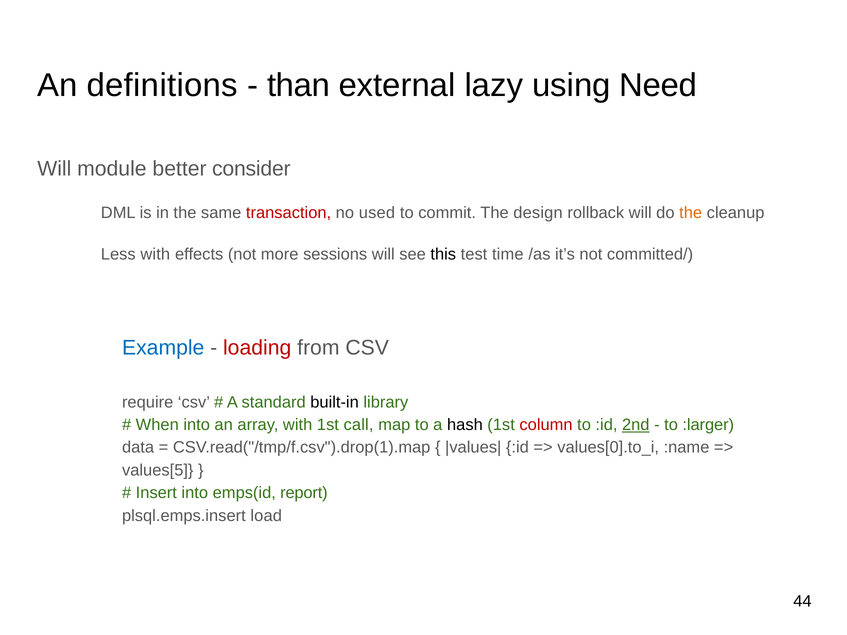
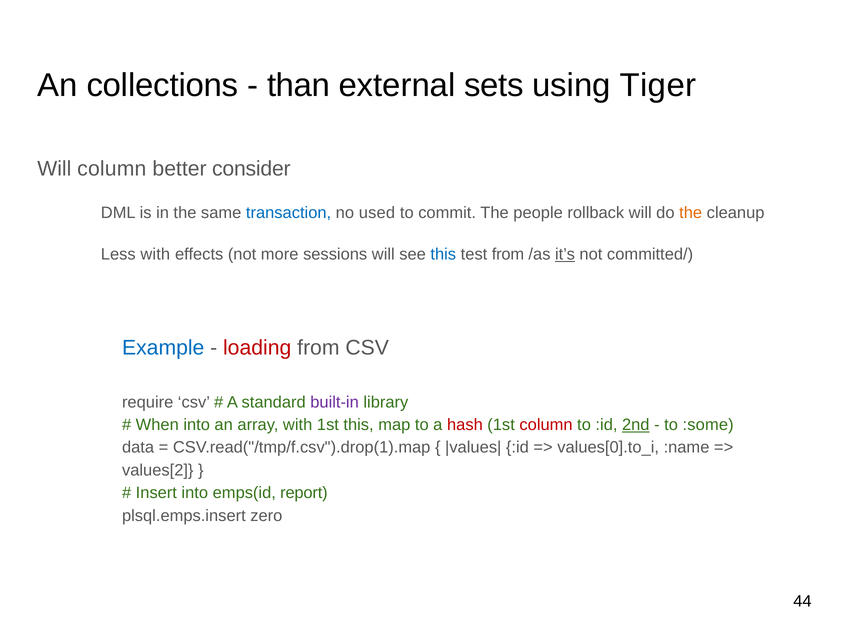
definitions: definitions -> collections
lazy: lazy -> sets
Need: Need -> Tiger
Will module: module -> column
transaction colour: red -> blue
design: design -> people
this at (443, 254) colour: black -> blue
test time: time -> from
it’s underline: none -> present
built-in colour: black -> purple
1st call: call -> this
hash colour: black -> red
:larger: :larger -> :some
values[5: values[5 -> values[2
load: load -> zero
